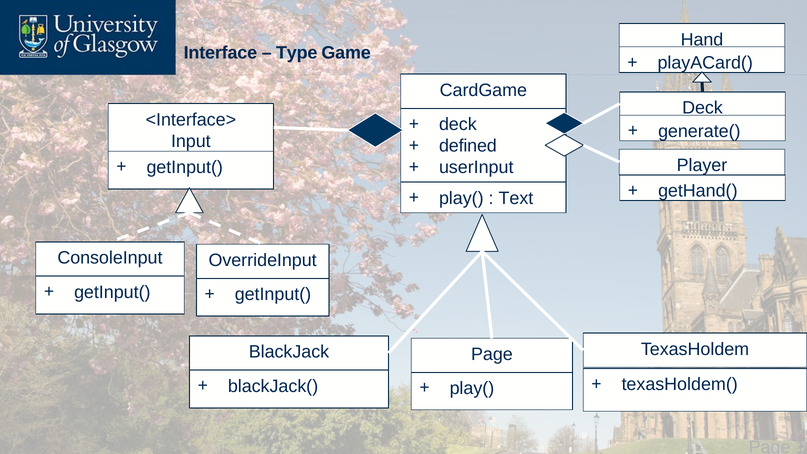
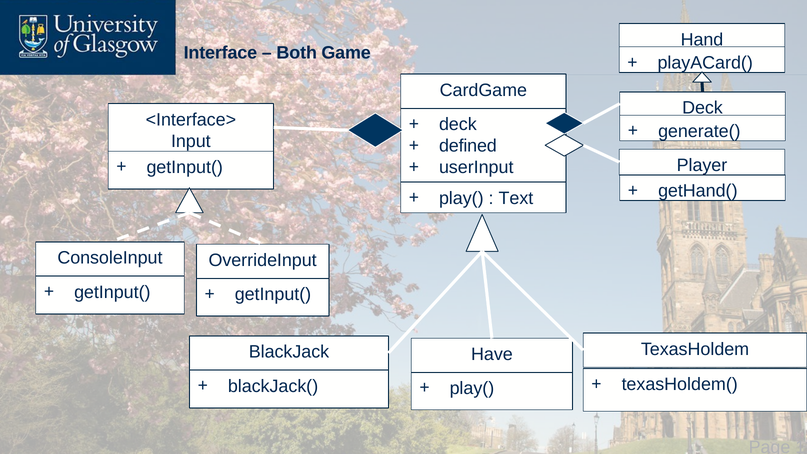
Type: Type -> Both
Page at (492, 354): Page -> Have
